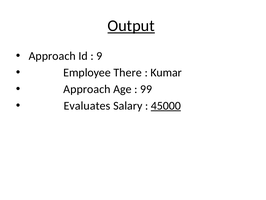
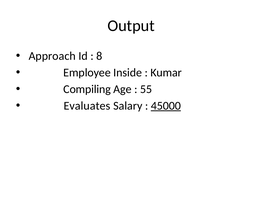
Output underline: present -> none
9: 9 -> 8
There: There -> Inside
Approach at (87, 89): Approach -> Compiling
99: 99 -> 55
